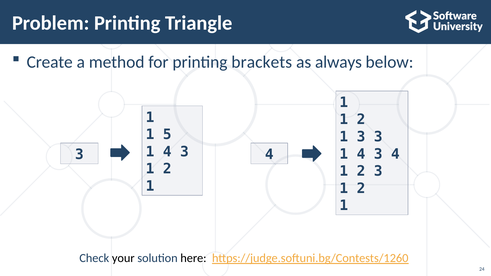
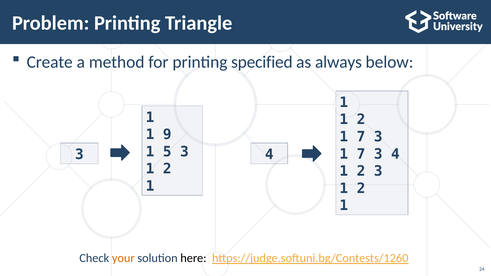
brackets: brackets -> specified
5: 5 -> 9
3 at (361, 137): 3 -> 7
4 at (167, 152): 4 -> 5
4 at (361, 154): 4 -> 7
your colour: black -> orange
